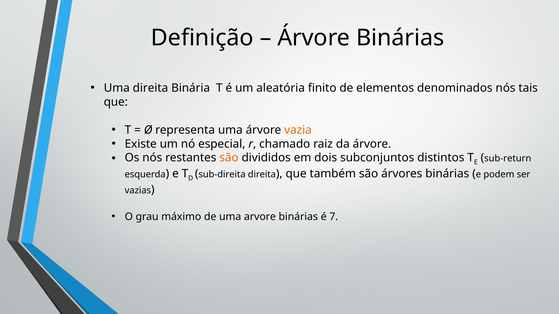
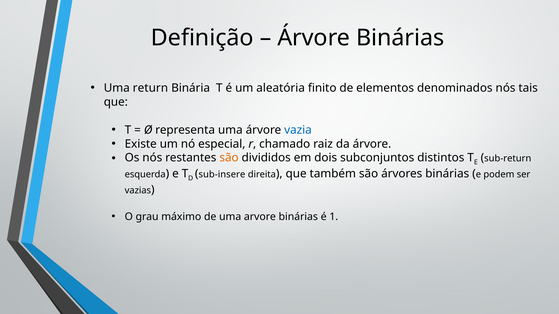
Uma direita: direita -> return
vazia colour: orange -> blue
sub-direita: sub-direita -> sub-insere
7: 7 -> 1
